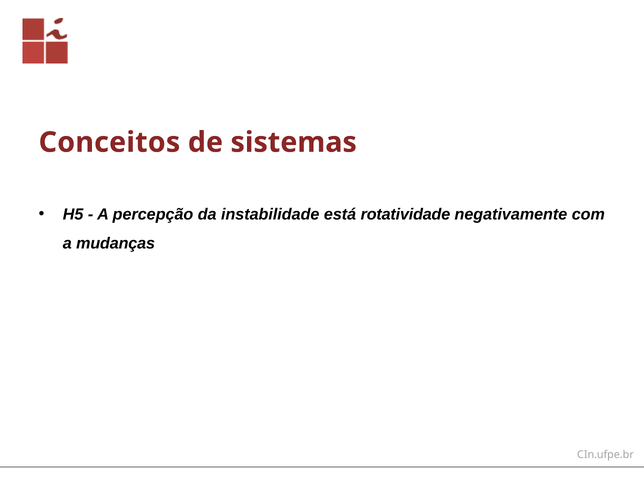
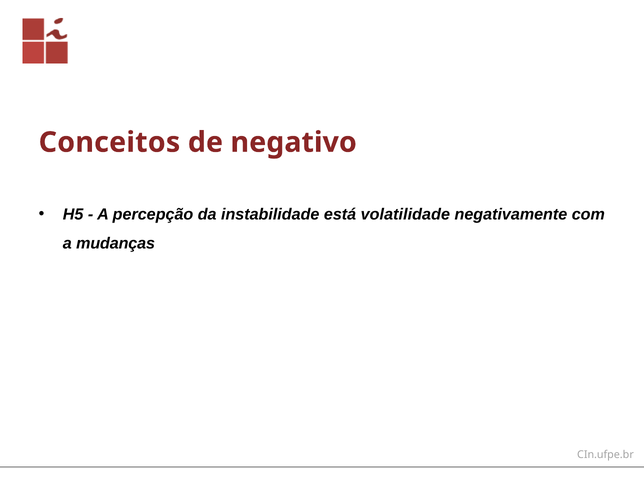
sistemas: sistemas -> negativo
rotatividade: rotatividade -> volatilidade
